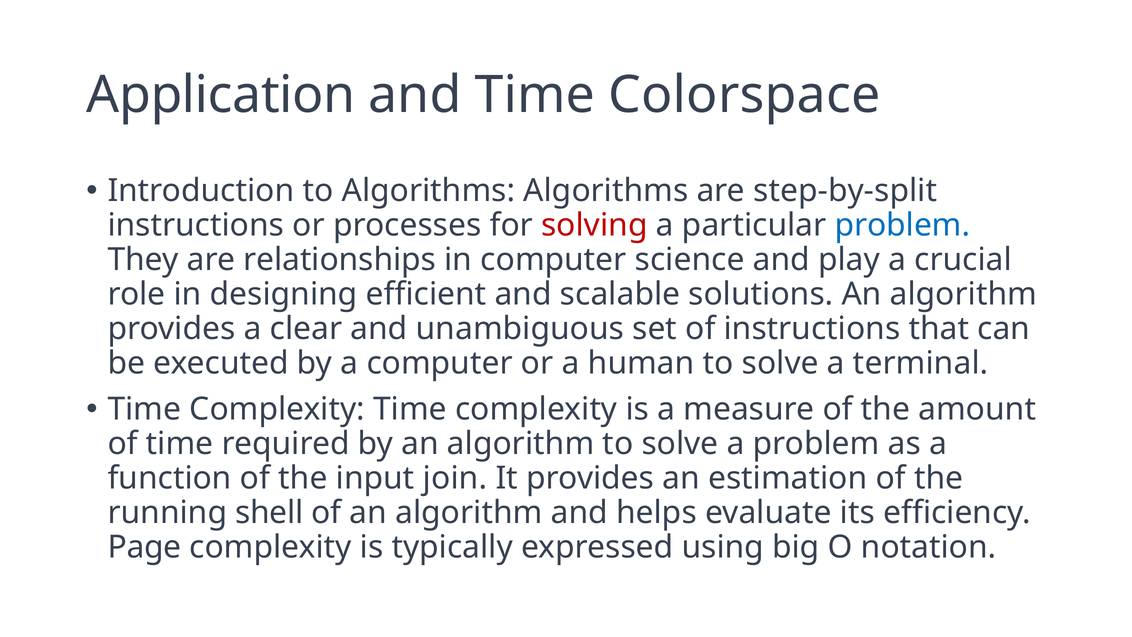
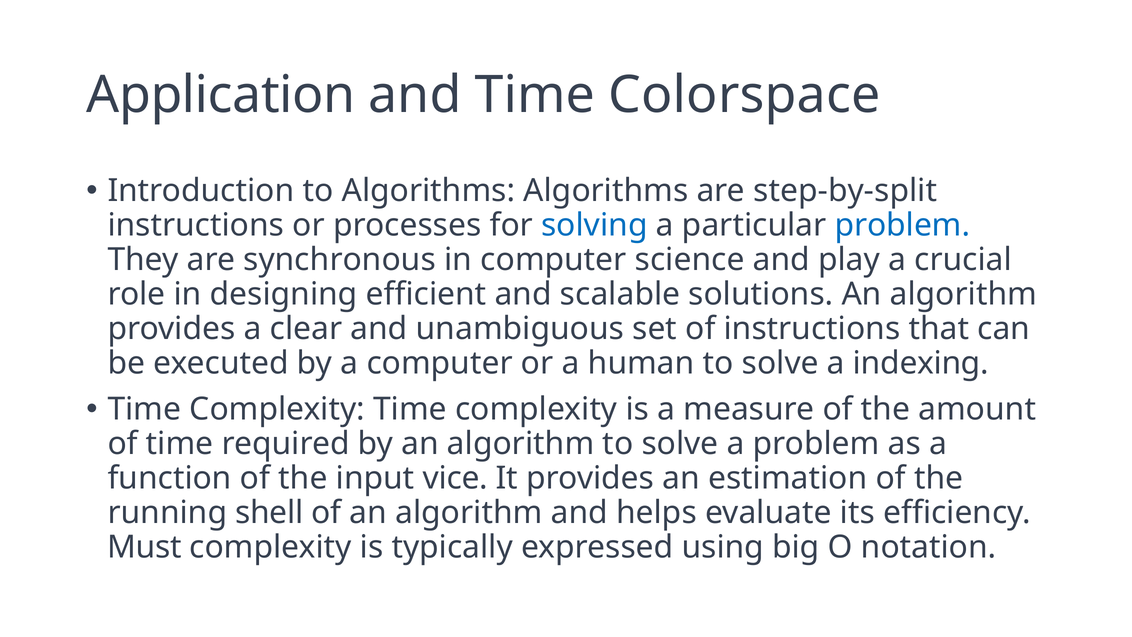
solving colour: red -> blue
relationships: relationships -> synchronous
terminal: terminal -> indexing
join: join -> vice
Page: Page -> Must
